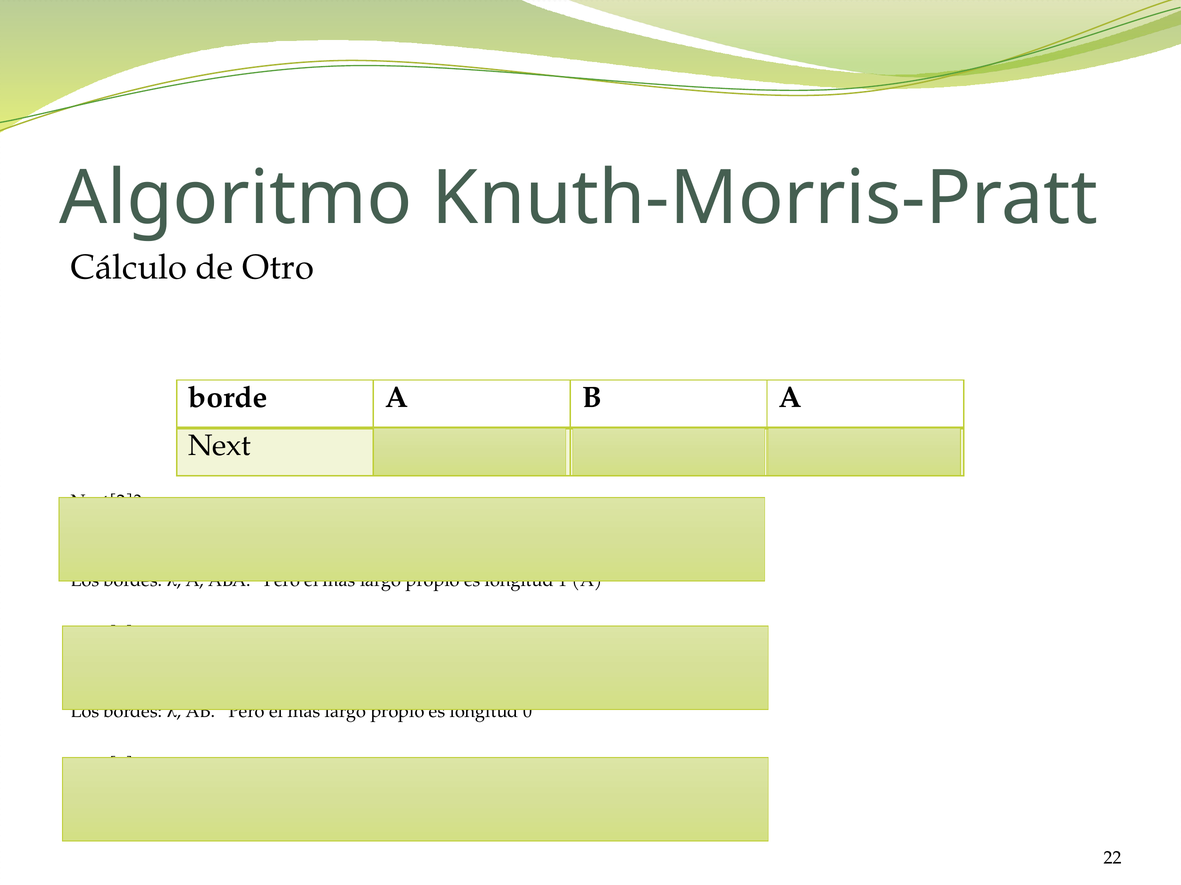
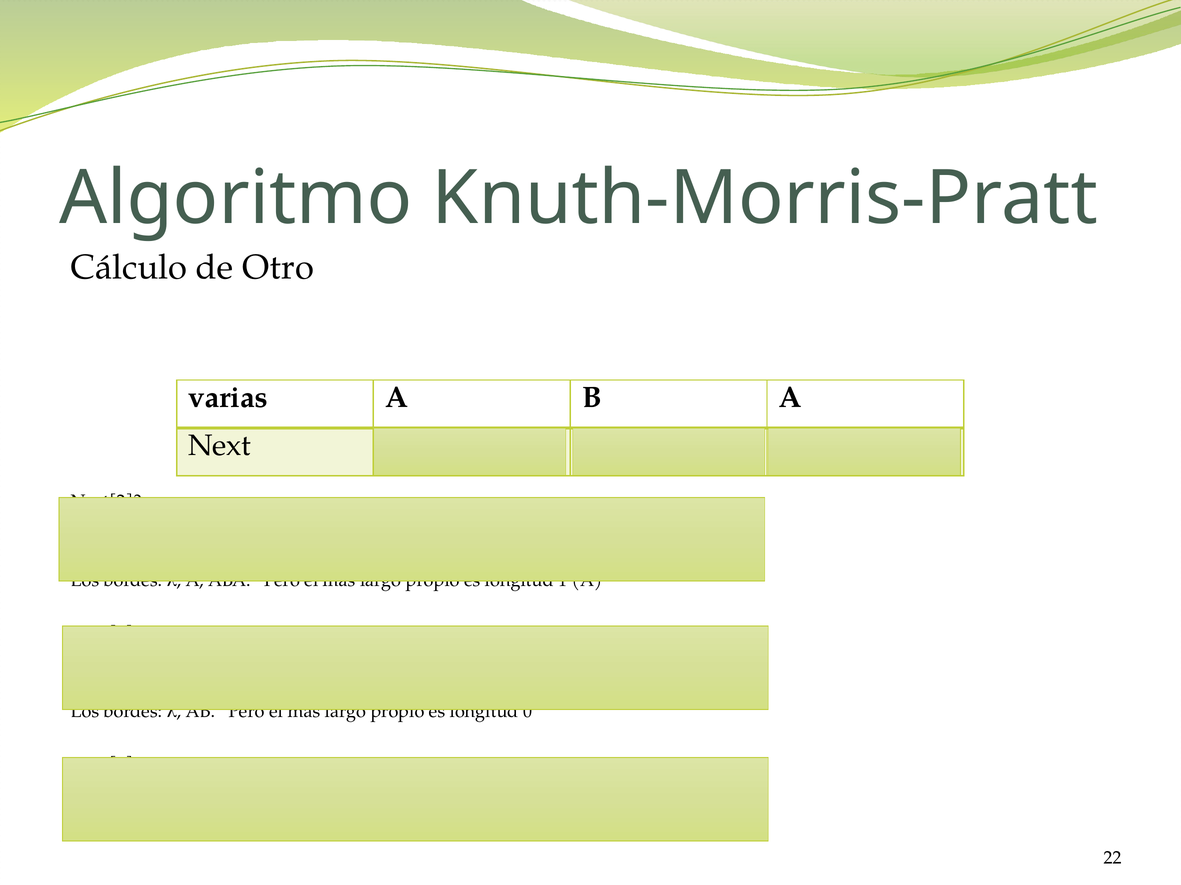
borde: borde -> varias
